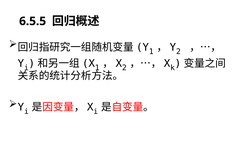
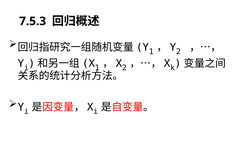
6.5.5: 6.5.5 -> 7.5.3
